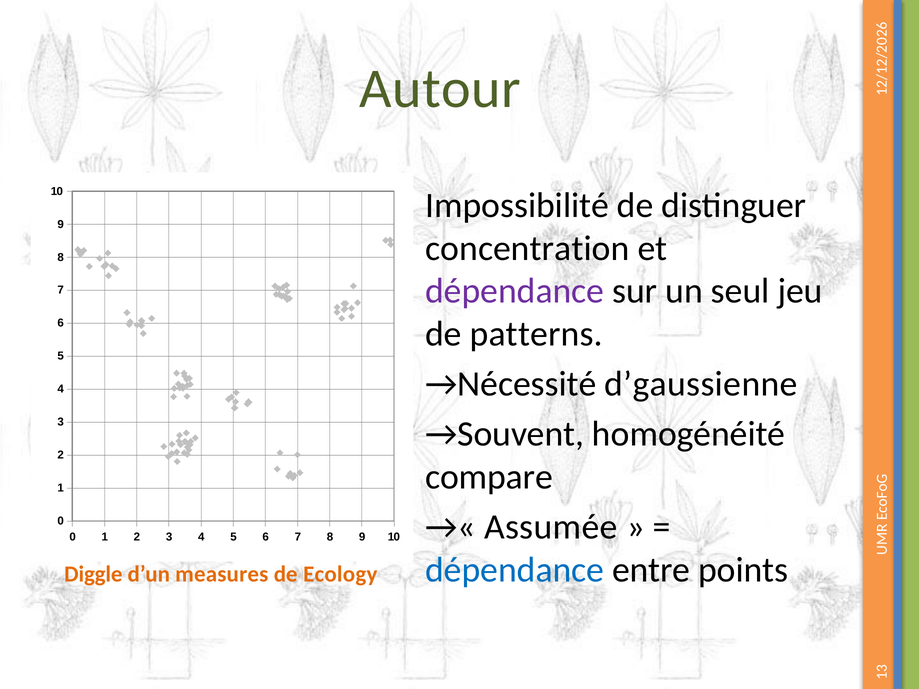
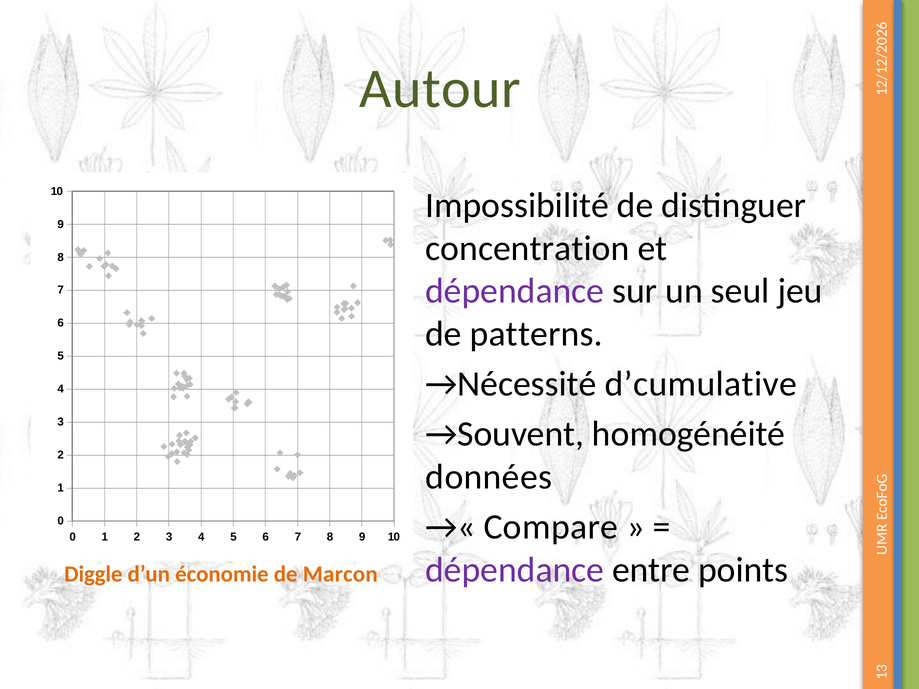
d’gaussienne: d’gaussienne -> d’cumulative
compare: compare -> données
Assumée: Assumée -> Compare
dépendance at (515, 570) colour: blue -> purple
measures: measures -> économie
Ecology: Ecology -> Marcon
